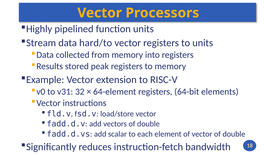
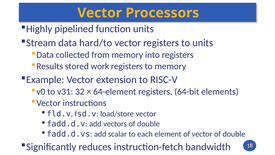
peak: peak -> work
